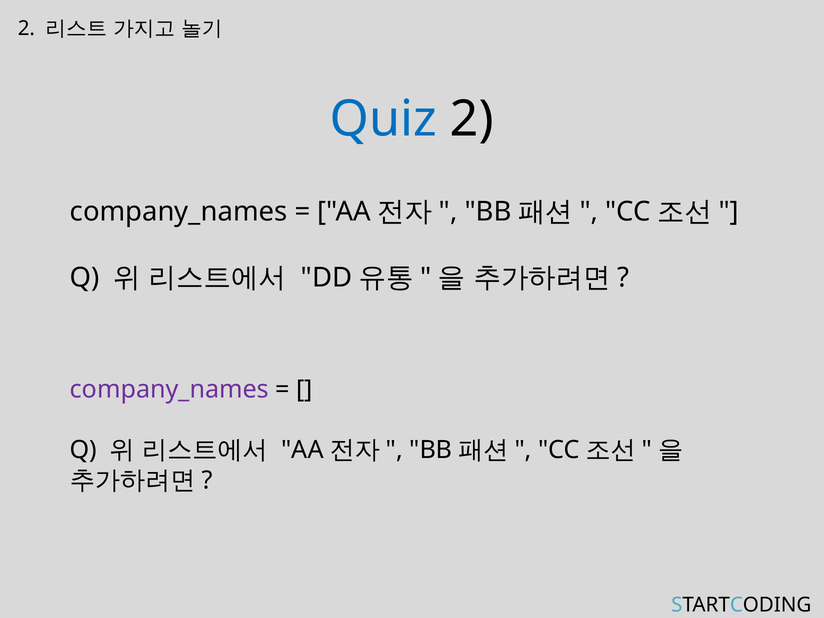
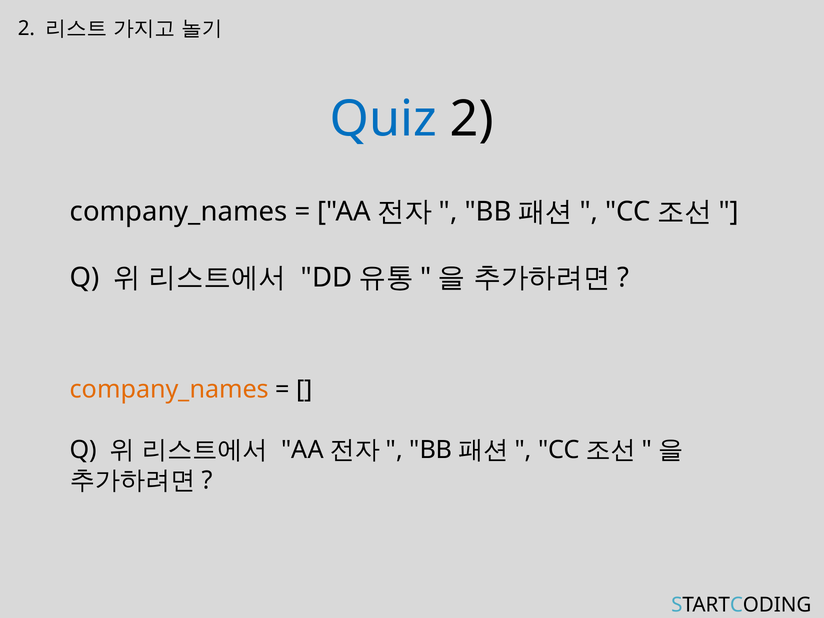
company_names at (169, 390) colour: purple -> orange
